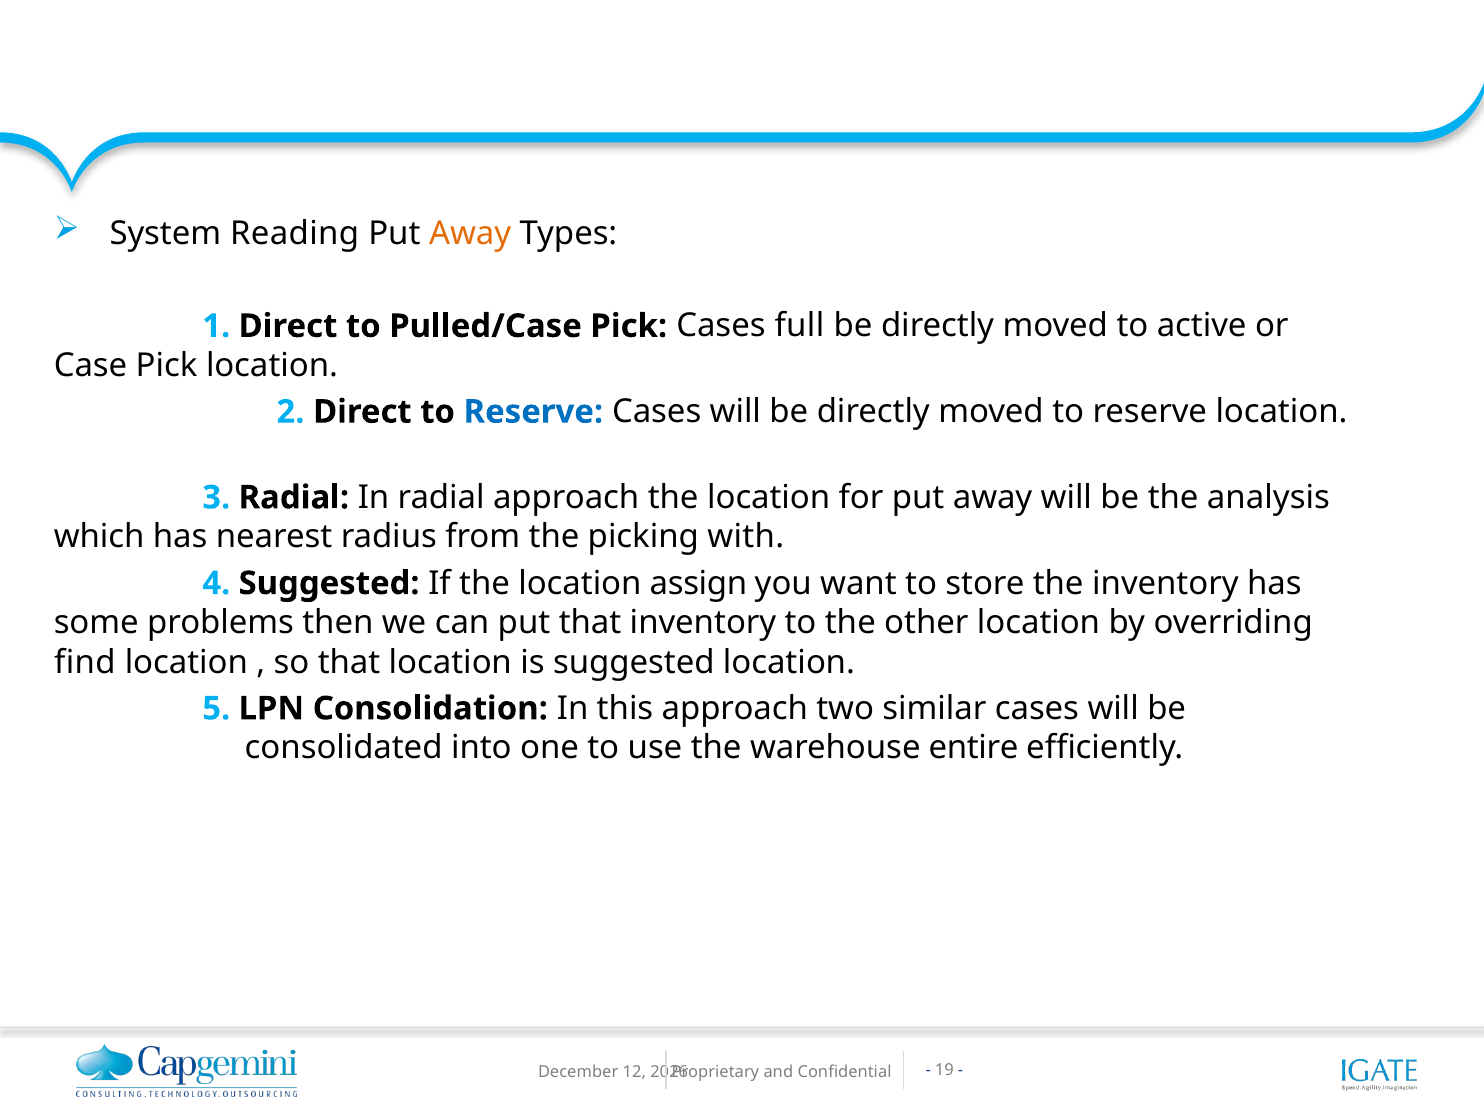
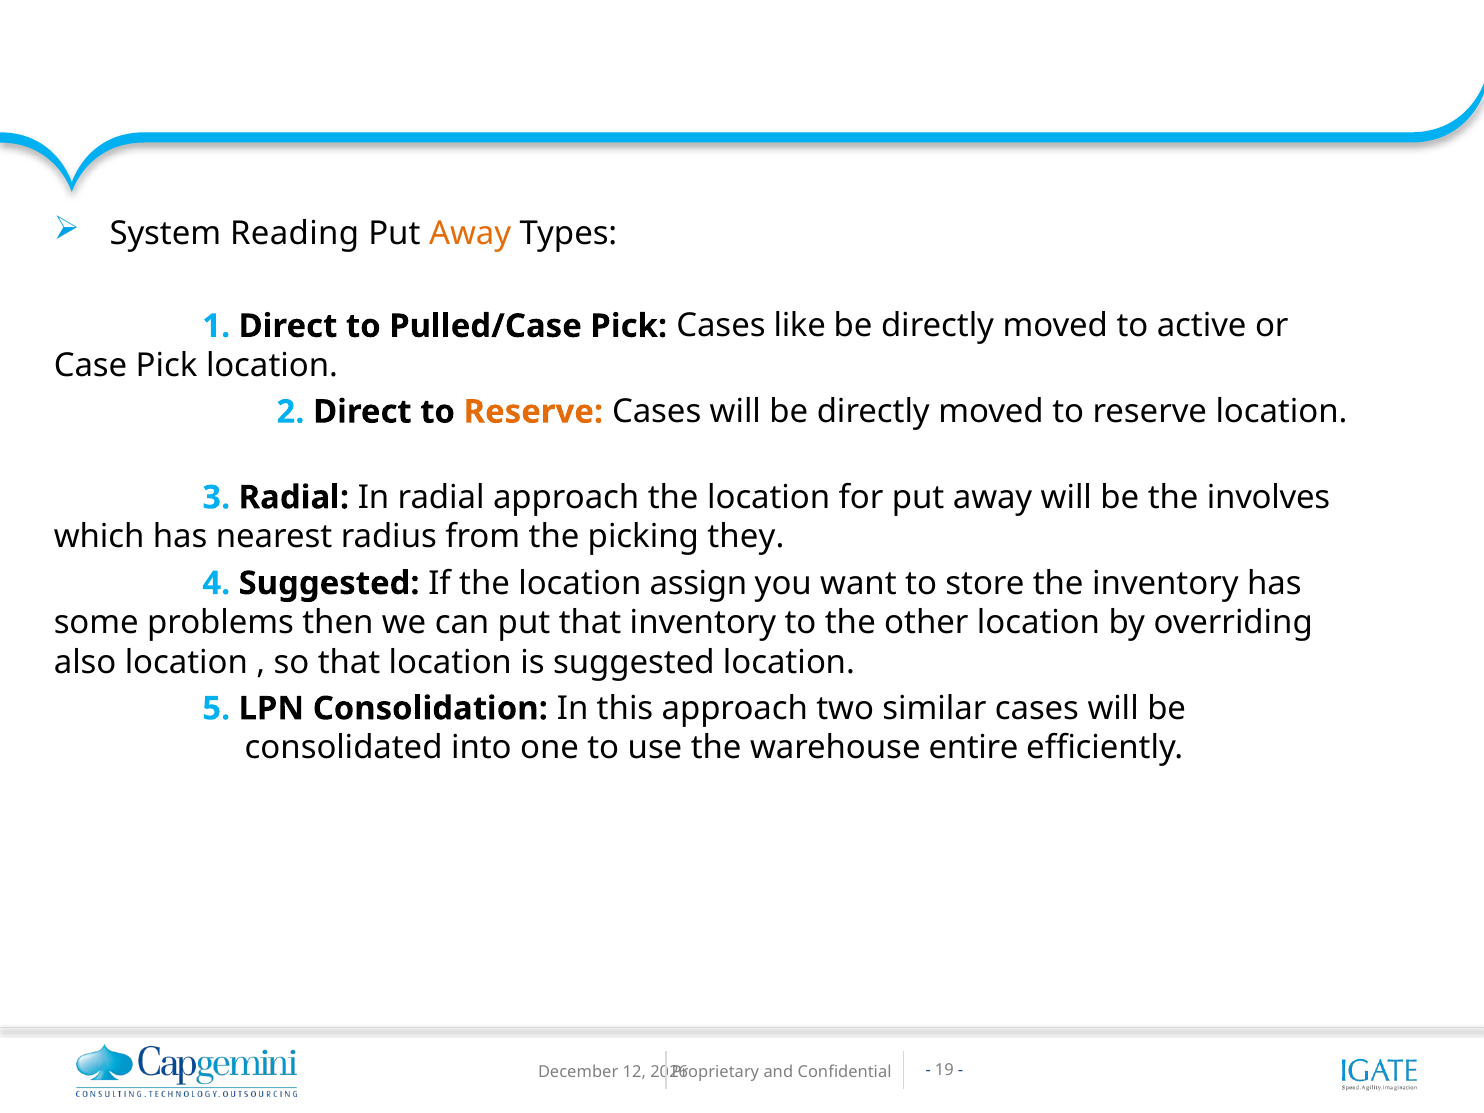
full: full -> like
Reserve at (533, 412) colour: blue -> orange
analysis: analysis -> involves
with: with -> they
find: find -> also
